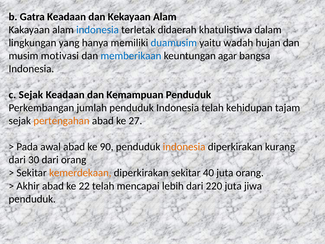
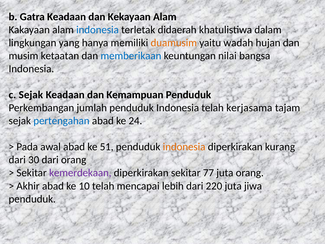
duamusim colour: blue -> orange
motivasi: motivasi -> ketaatan
agar: agar -> nilai
kehidupan: kehidupan -> kerjasama
pertengahan colour: orange -> blue
27: 27 -> 24
90: 90 -> 51
kemerdekaan colour: orange -> purple
40: 40 -> 77
22: 22 -> 10
